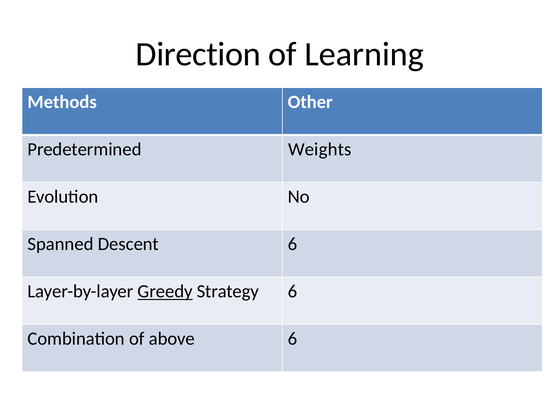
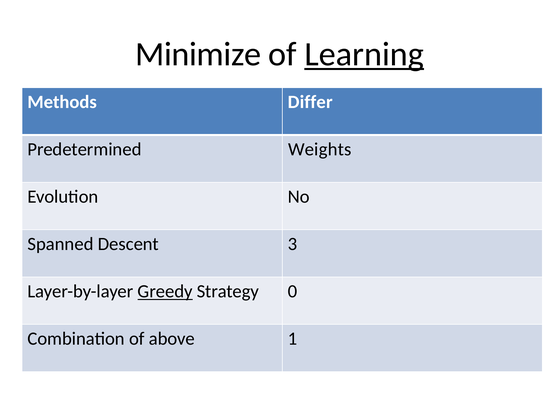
Direction: Direction -> Minimize
Learning underline: none -> present
Other: Other -> Differ
Descent 6: 6 -> 3
Strategy 6: 6 -> 0
above 6: 6 -> 1
